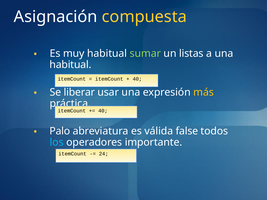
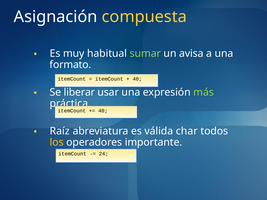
listas: listas -> avisa
habitual at (70, 65): habitual -> formato
más colour: yellow -> light green
Palo: Palo -> Raíz
false: false -> char
los colour: light blue -> yellow
